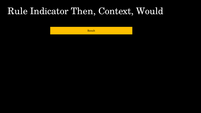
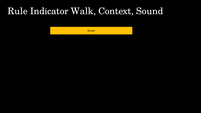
Then: Then -> Walk
Would: Would -> Sound
